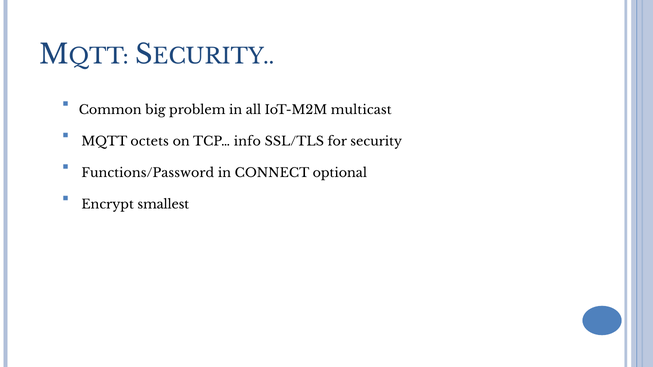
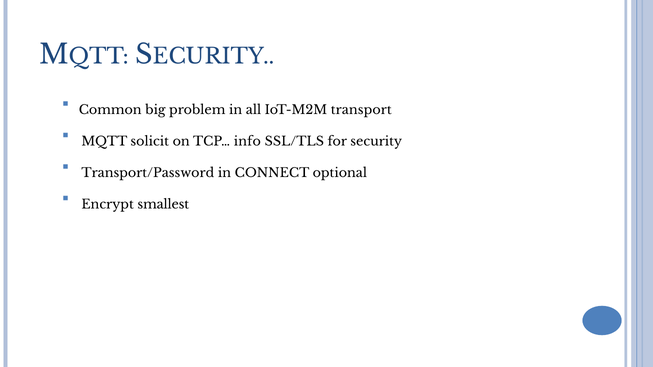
multicast: multicast -> transport
octets: octets -> solicit
Functions/Password: Functions/Password -> Transport/Password
